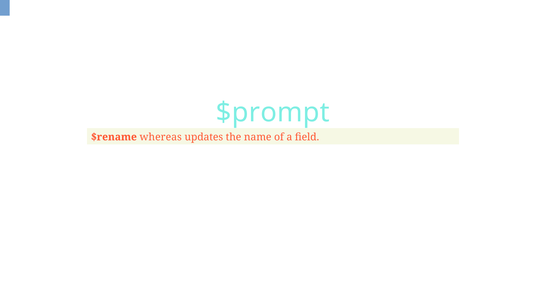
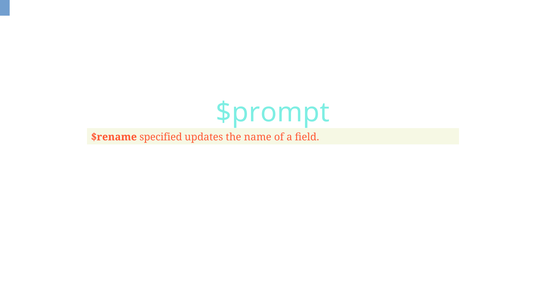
whereas: whereas -> specified
